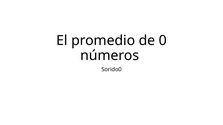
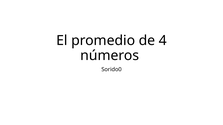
0: 0 -> 4
